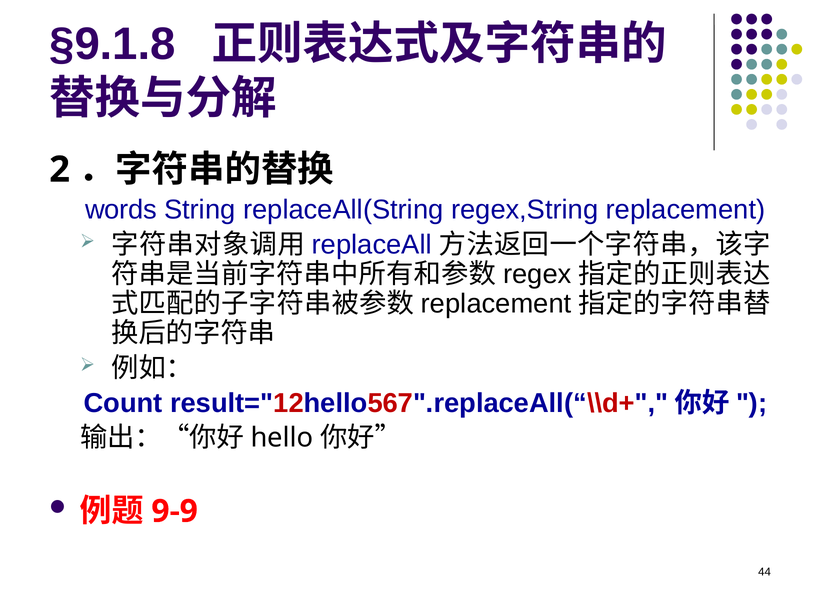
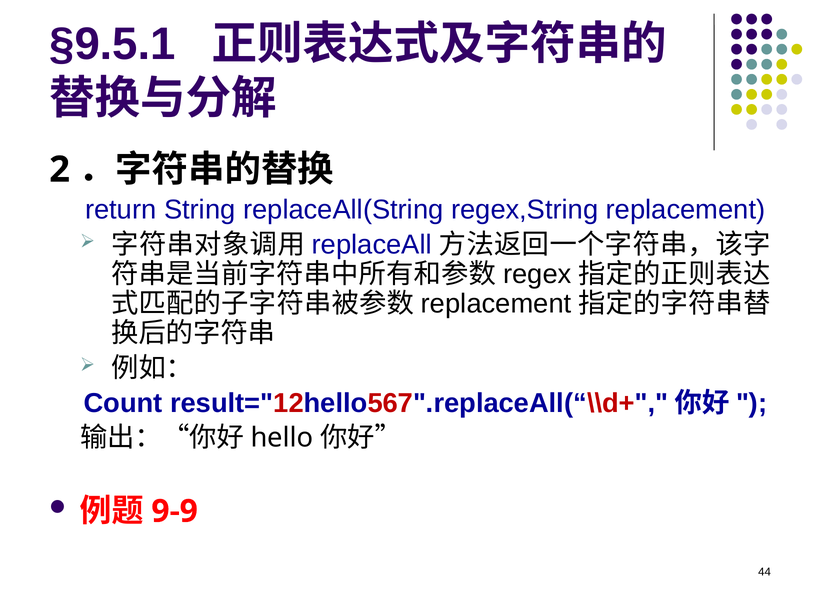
§9.1.8: §9.1.8 -> §9.5.1
words: words -> return
